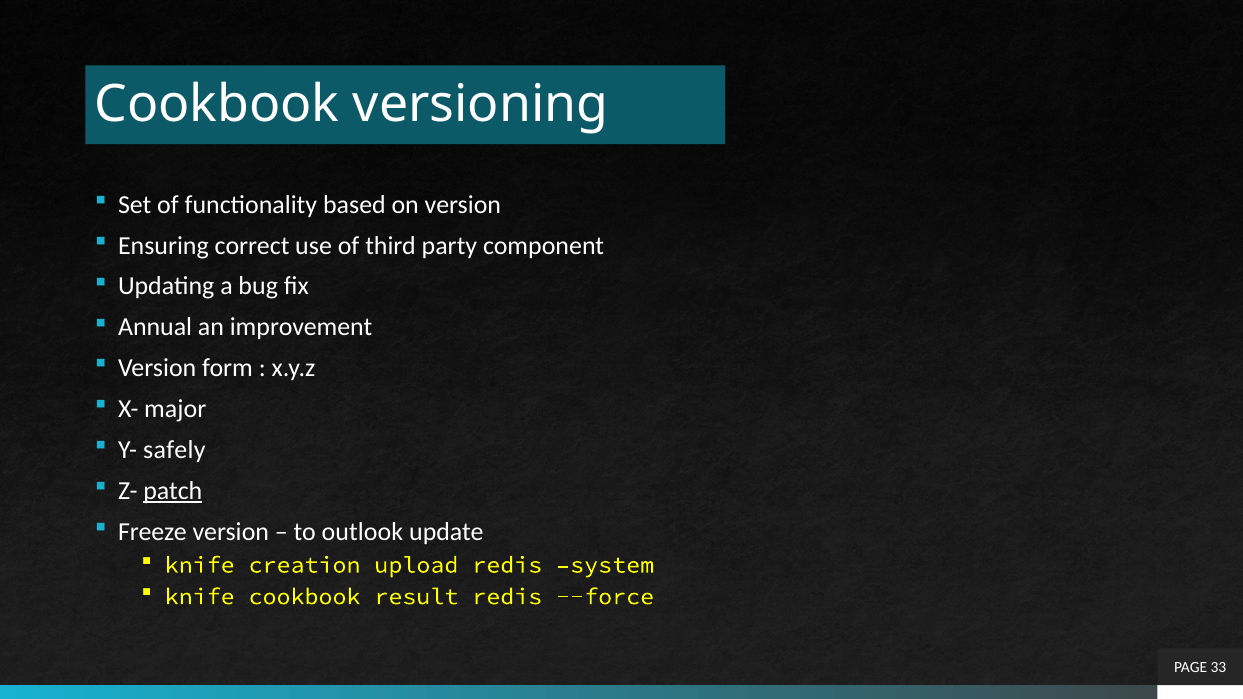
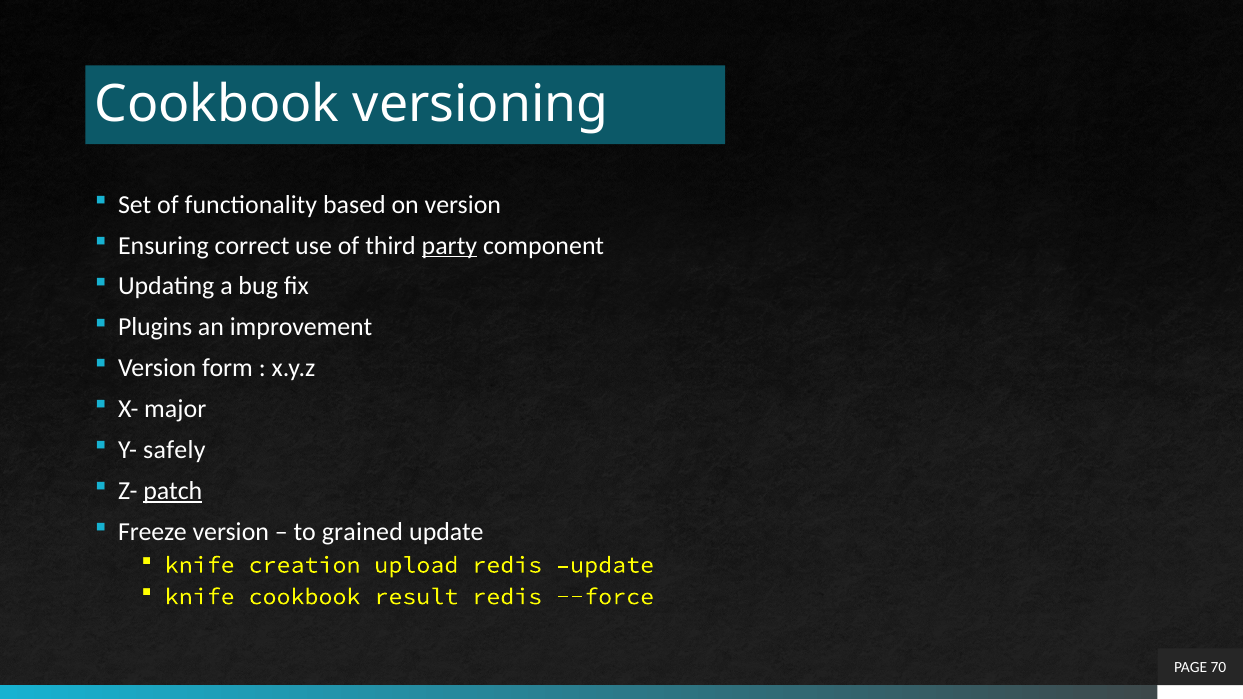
party underline: none -> present
Annual: Annual -> Plugins
outlook: outlook -> grained
redis system: system -> update
33: 33 -> 70
